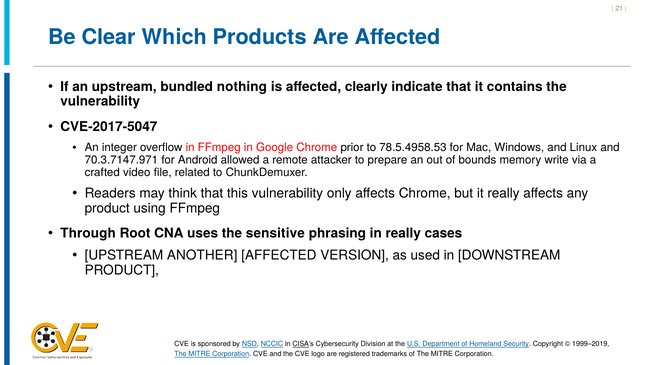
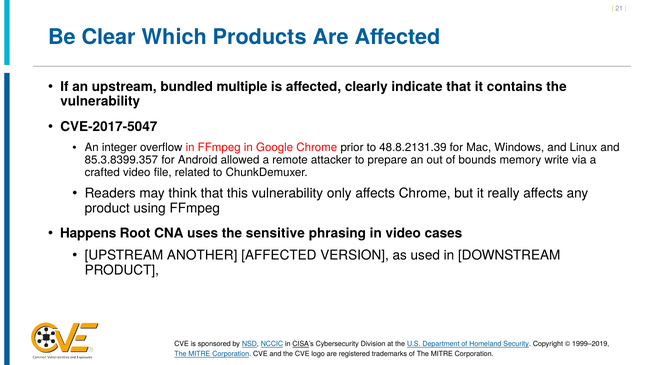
nothing: nothing -> multiple
78.5.4958.53: 78.5.4958.53 -> 48.8.2131.39
70.3.7147.971: 70.3.7147.971 -> 85.3.8399.357
Through: Through -> Happens
in really: really -> video
